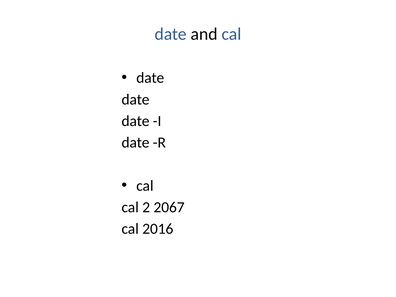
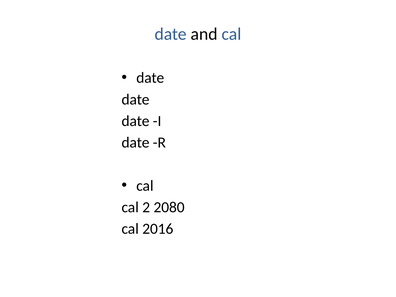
2067: 2067 -> 2080
